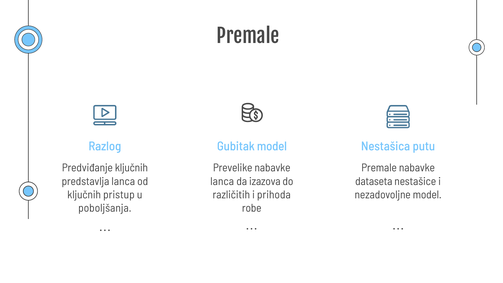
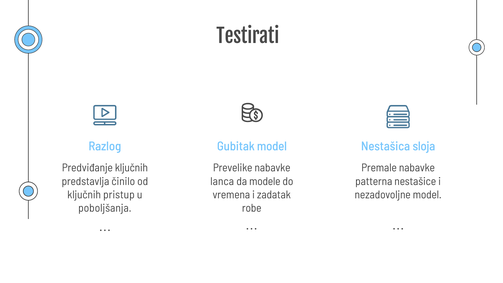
Premale at (248, 37): Premale -> Testirati
putu: putu -> sloja
predstavlja lanca: lanca -> činilo
izazova: izazova -> modele
dataseta: dataseta -> patterna
različitih: različitih -> vremena
prihoda: prihoda -> zadatak
